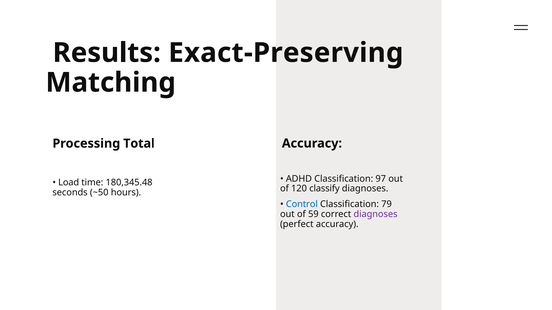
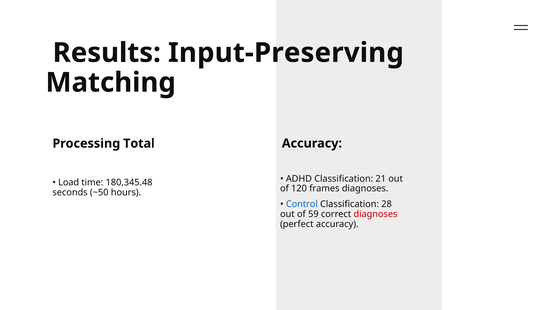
Exact-Preserving: Exact-Preserving -> Input-Preserving
97: 97 -> 21
classify: classify -> frames
79: 79 -> 28
diagnoses at (376, 214) colour: purple -> red
